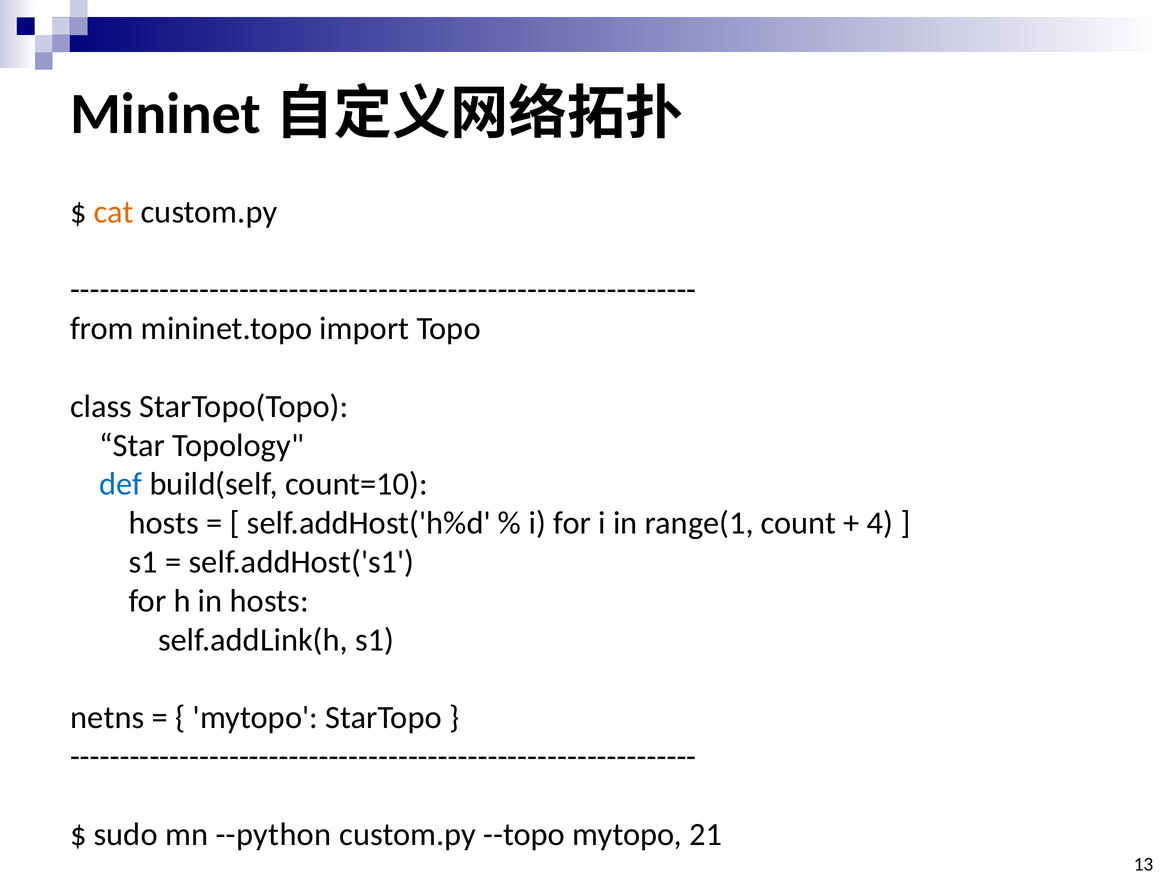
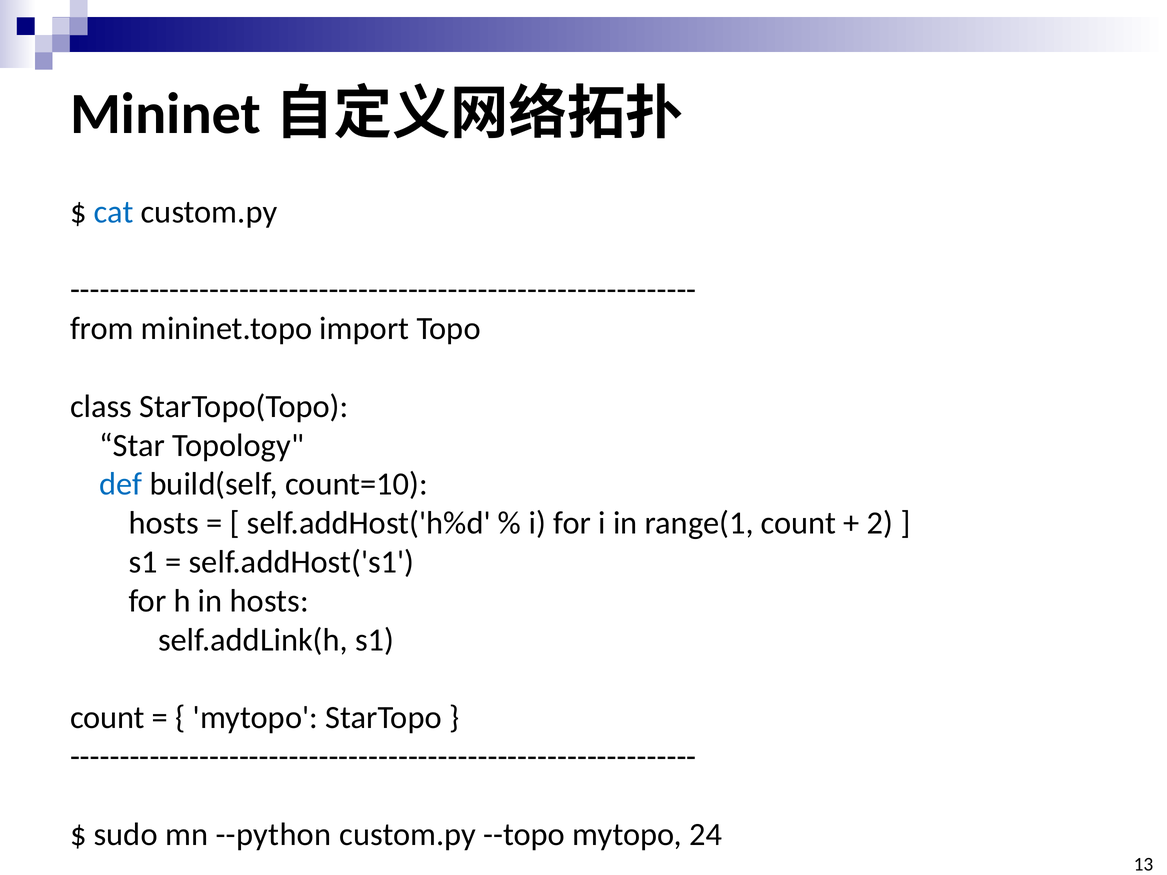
cat colour: orange -> blue
4: 4 -> 2
netns at (107, 718): netns -> count
21: 21 -> 24
